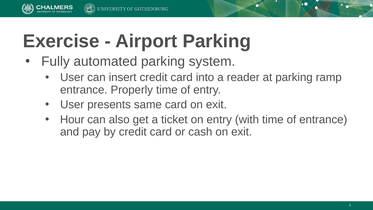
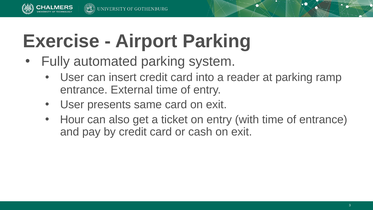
Properly: Properly -> External
